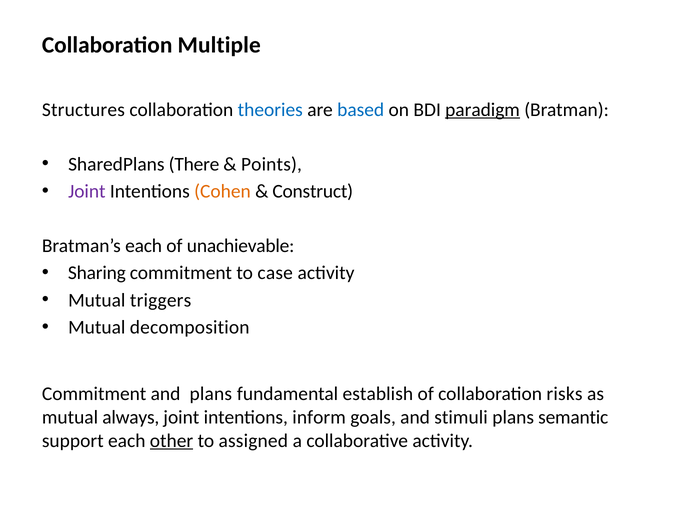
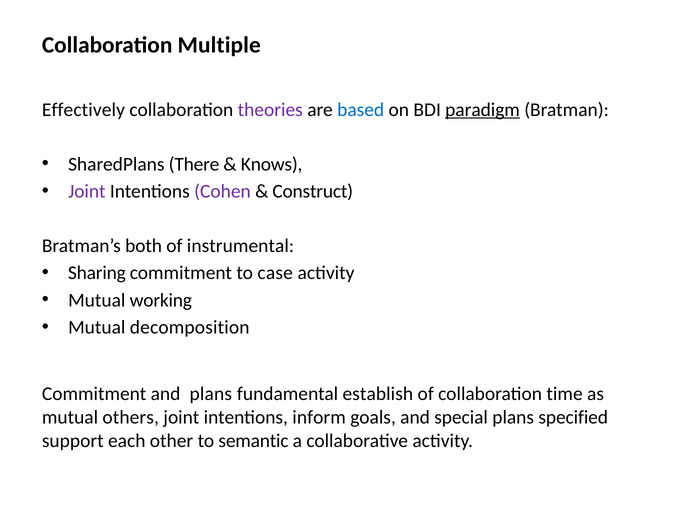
Structures: Structures -> Effectively
theories colour: blue -> purple
Points: Points -> Knows
Cohen colour: orange -> purple
Bratman’s each: each -> both
unachievable: unachievable -> instrumental
triggers: triggers -> working
risks: risks -> time
always: always -> others
stimuli: stimuli -> special
semantic: semantic -> specified
other underline: present -> none
assigned: assigned -> semantic
